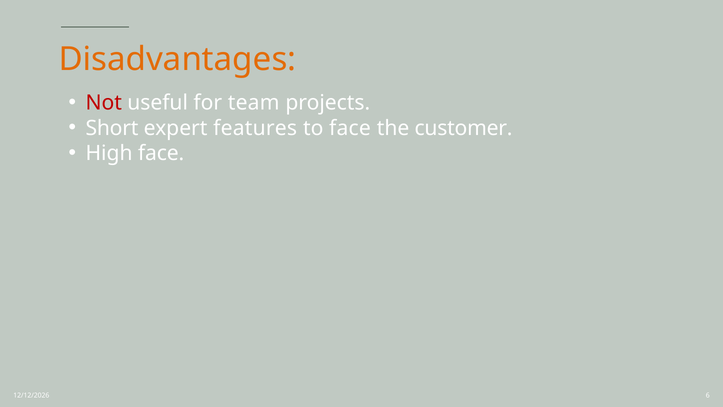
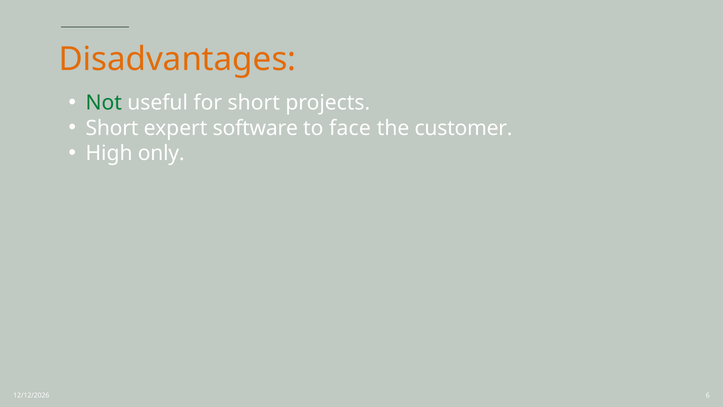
Not colour: red -> green
for team: team -> short
features: features -> software
High face: face -> only
